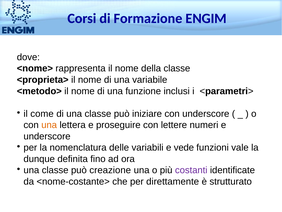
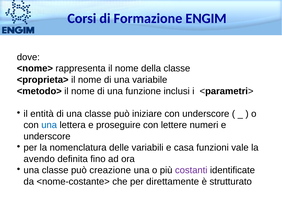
come: come -> entità
una at (49, 125) colour: orange -> blue
vede: vede -> casa
dunque: dunque -> avendo
